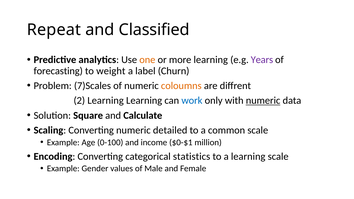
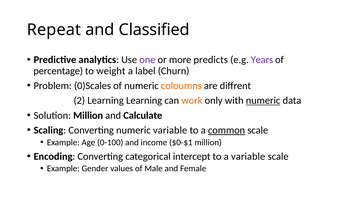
one colour: orange -> purple
more learning: learning -> predicts
forecasting: forecasting -> percentage
7)Scales: 7)Scales -> 0)Scales
work colour: blue -> orange
Solution Square: Square -> Million
numeric detailed: detailed -> variable
common underline: none -> present
statistics: statistics -> intercept
a learning: learning -> variable
